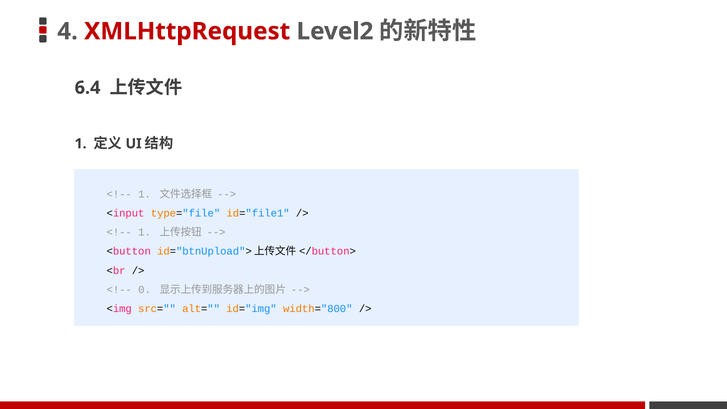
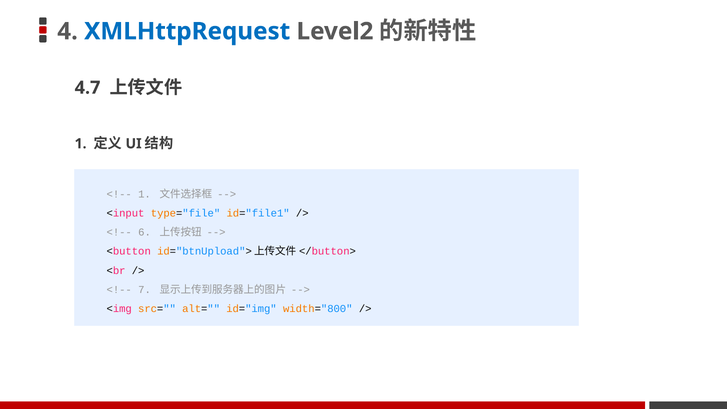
XMLHttpRequest colour: red -> blue
6.4: 6.4 -> 4.7
1 at (145, 232): 1 -> 6
0: 0 -> 7
